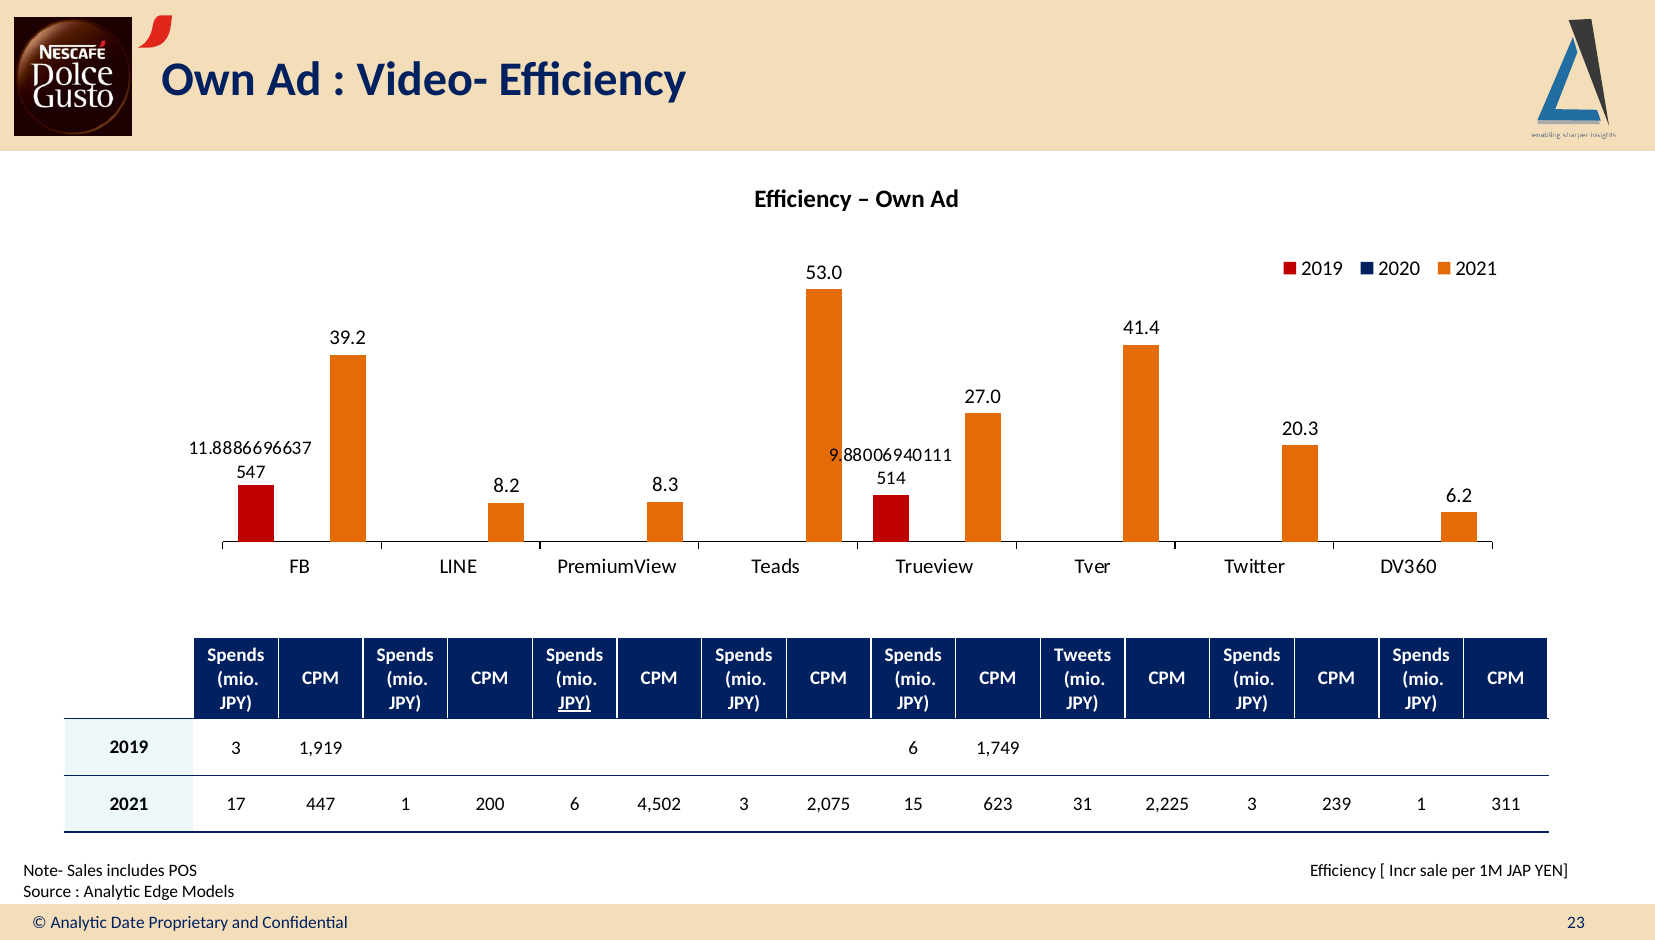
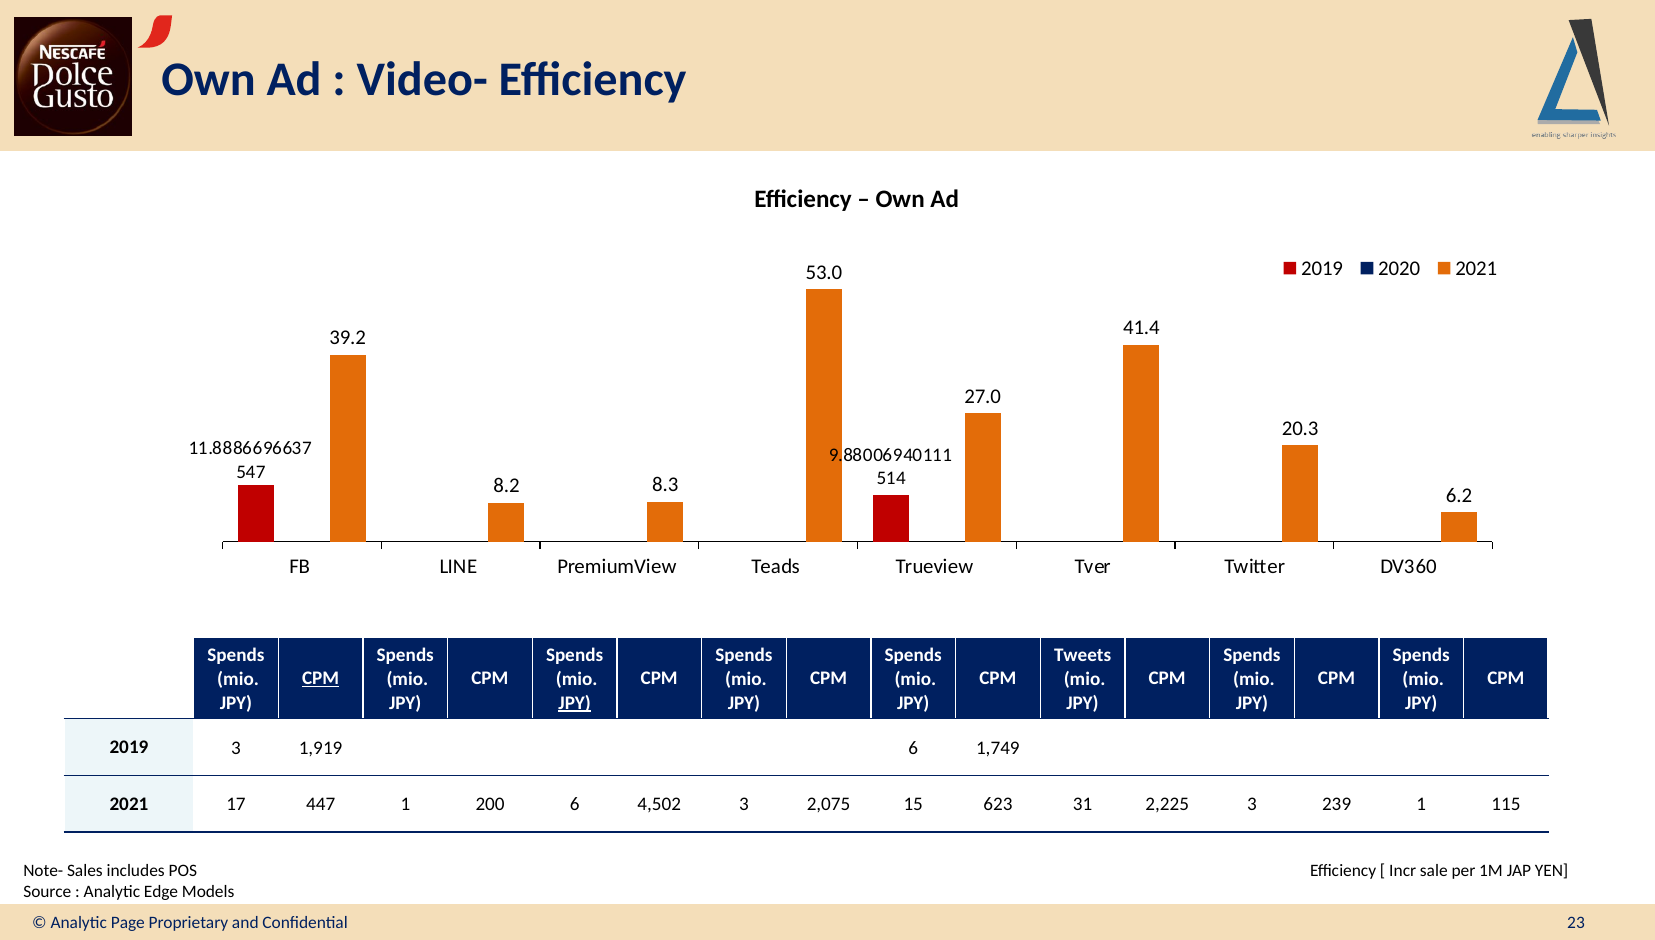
CPM at (321, 678) underline: none -> present
311: 311 -> 115
Date: Date -> Page
